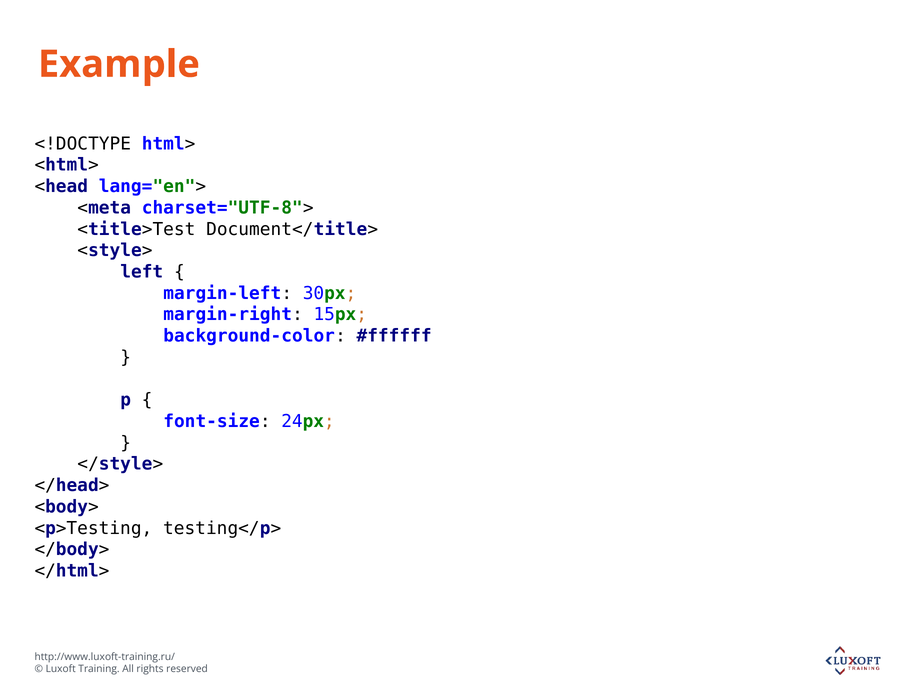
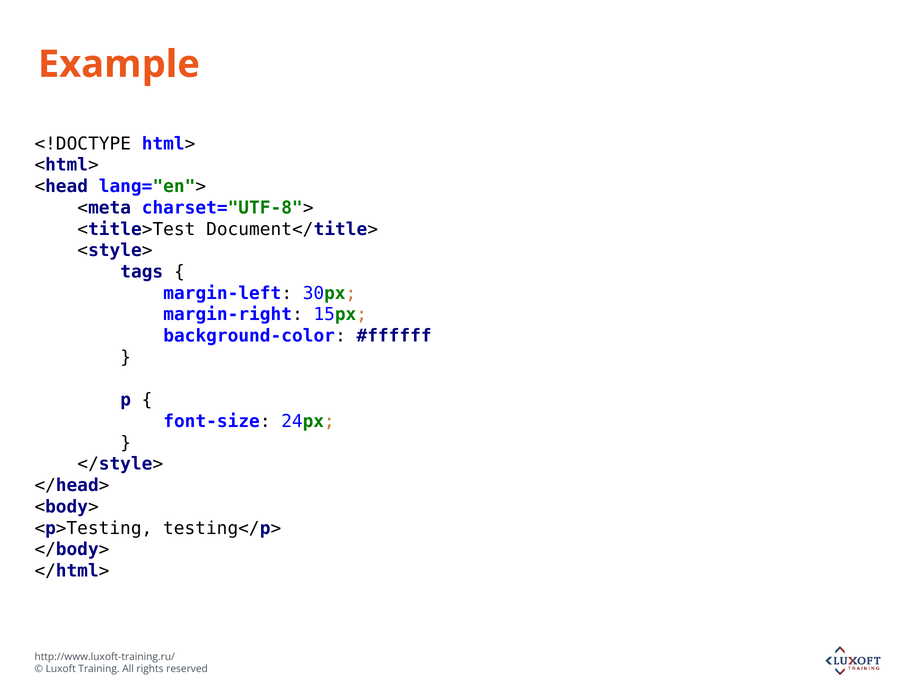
left: left -> tags
